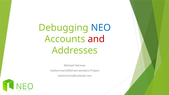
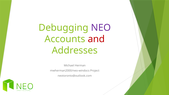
NEO colour: blue -> purple
